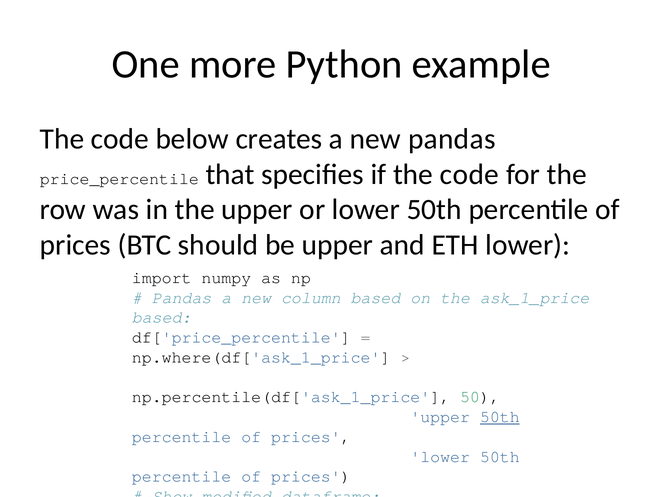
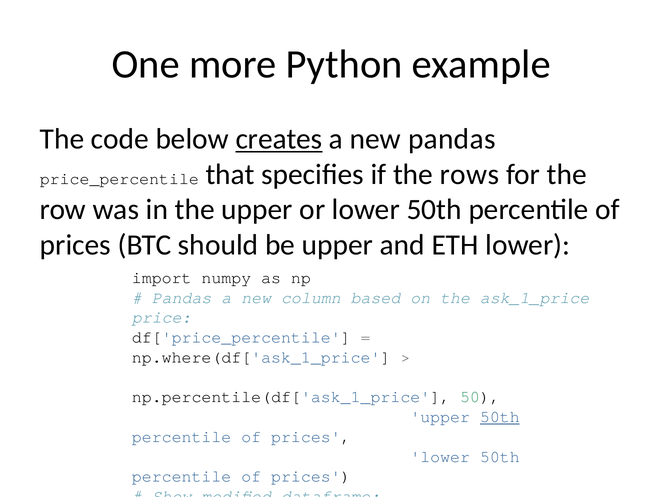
creates underline: none -> present
if the code: code -> rows
based at (162, 318): based -> price
